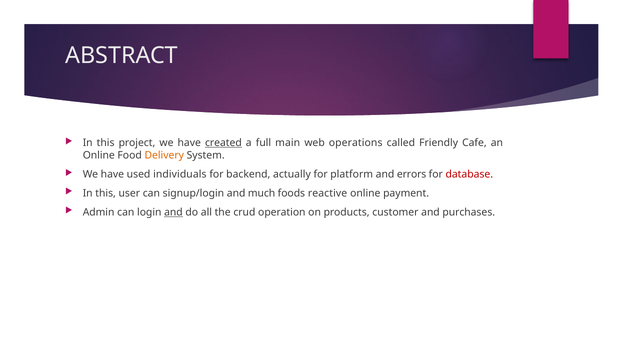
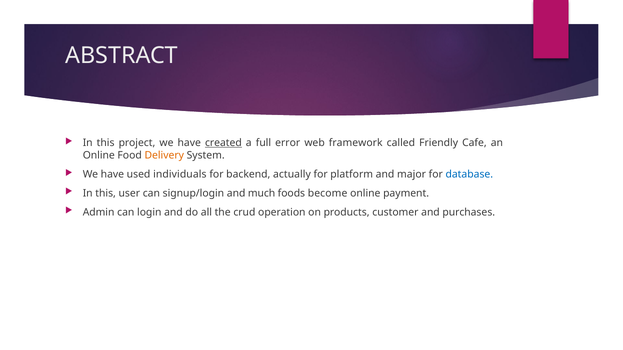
main: main -> error
operations: operations -> framework
errors: errors -> major
database colour: red -> blue
reactive: reactive -> become
and at (173, 212) underline: present -> none
